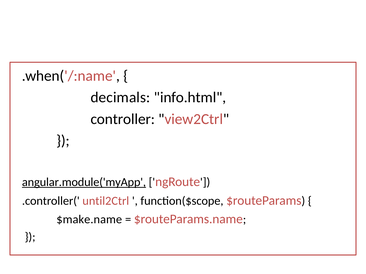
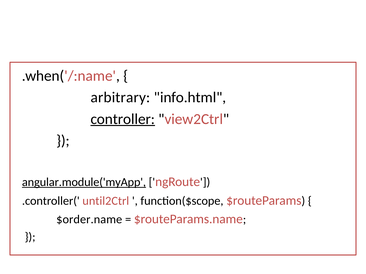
decimals: decimals -> arbitrary
controller underline: none -> present
$make.name: $make.name -> $order.name
